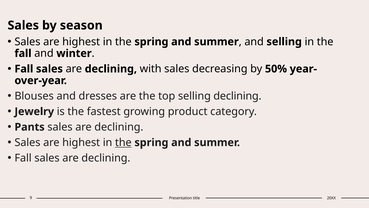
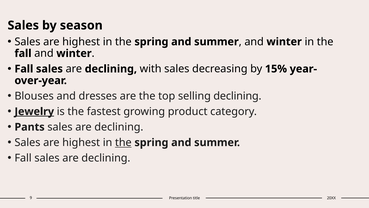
selling at (284, 42): selling -> winter
50%: 50% -> 15%
Jewelry underline: none -> present
